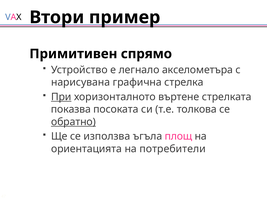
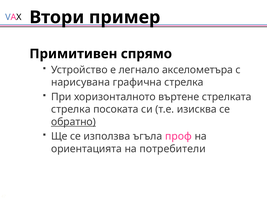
При underline: present -> none
показва at (71, 109): показва -> стрелка
толкова: толкова -> изисква
площ: площ -> проф
